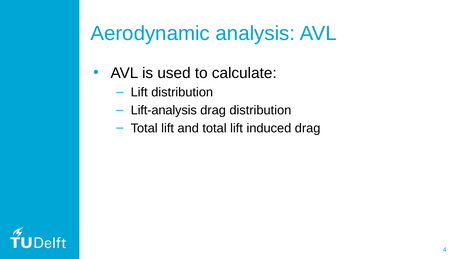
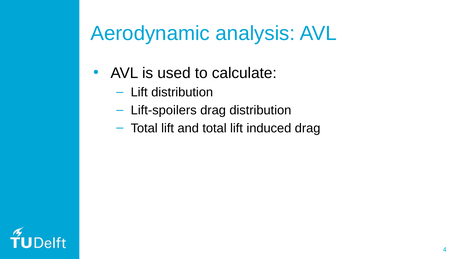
Lift-analysis: Lift-analysis -> Lift-spoilers
